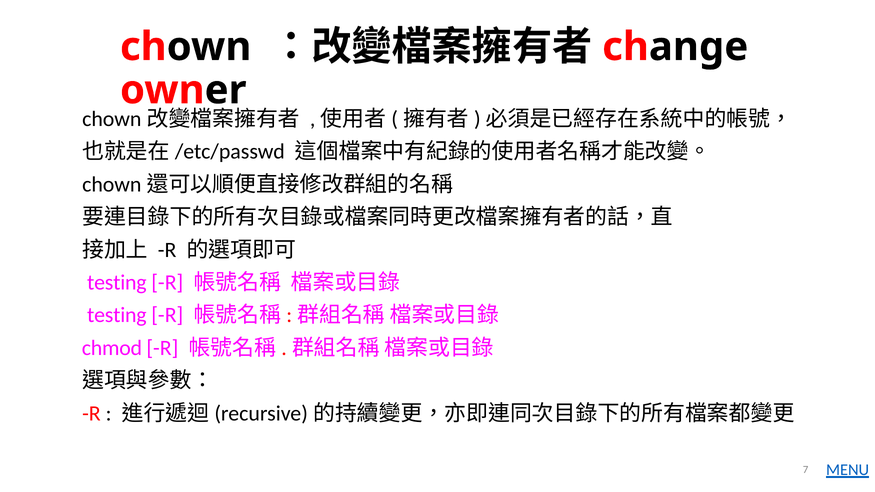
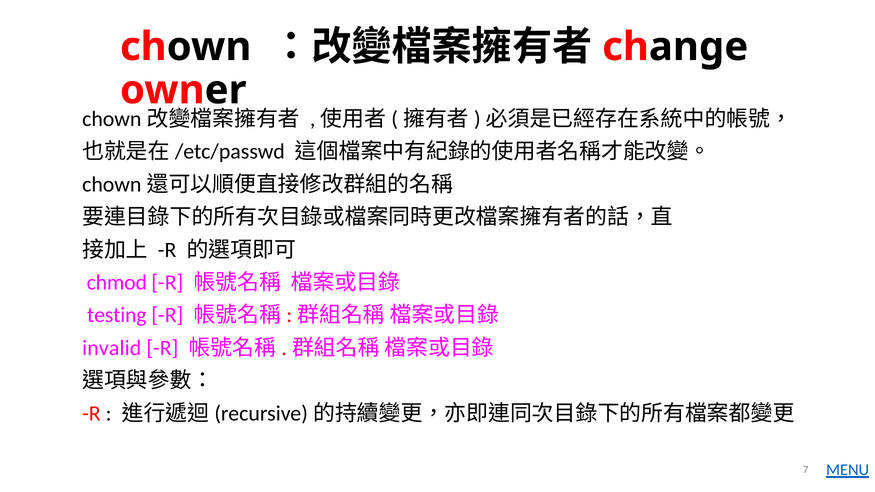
testing at (117, 283): testing -> chmod
chmod: chmod -> invalid
